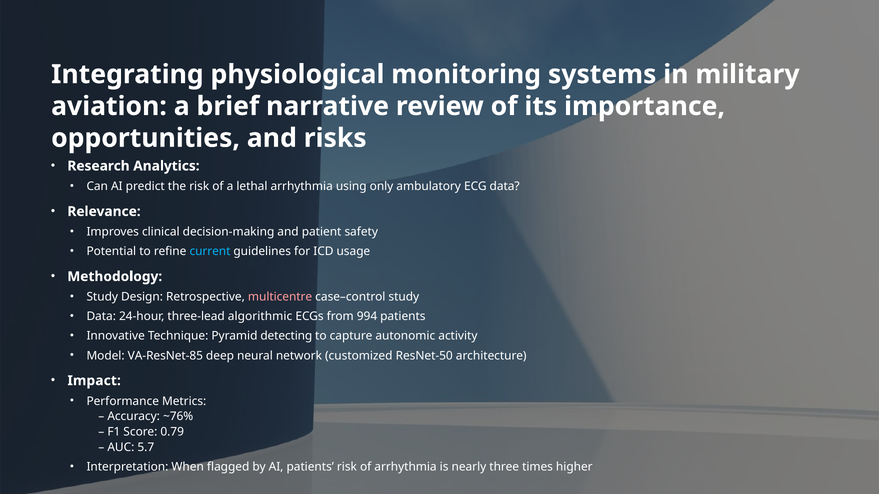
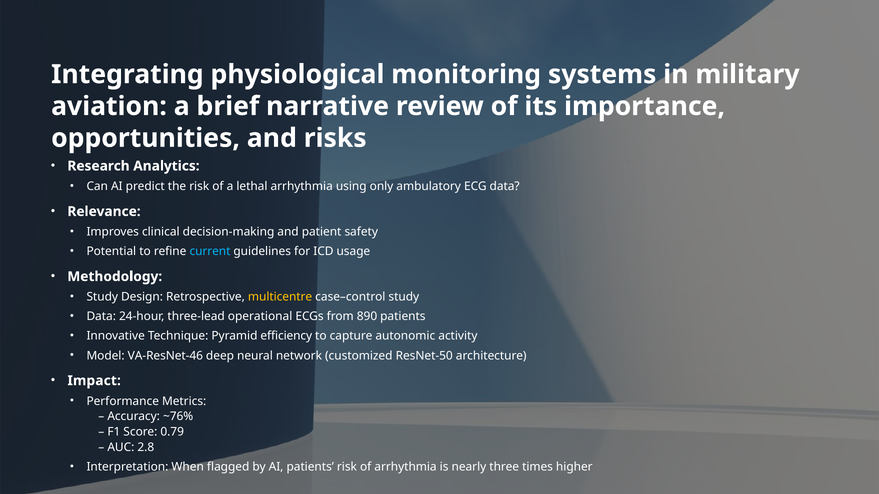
multicentre colour: pink -> yellow
algorithmic: algorithmic -> operational
994: 994 -> 890
detecting: detecting -> efficiency
VA-ResNet-85: VA-ResNet-85 -> VA-ResNet-46
5.7: 5.7 -> 2.8
